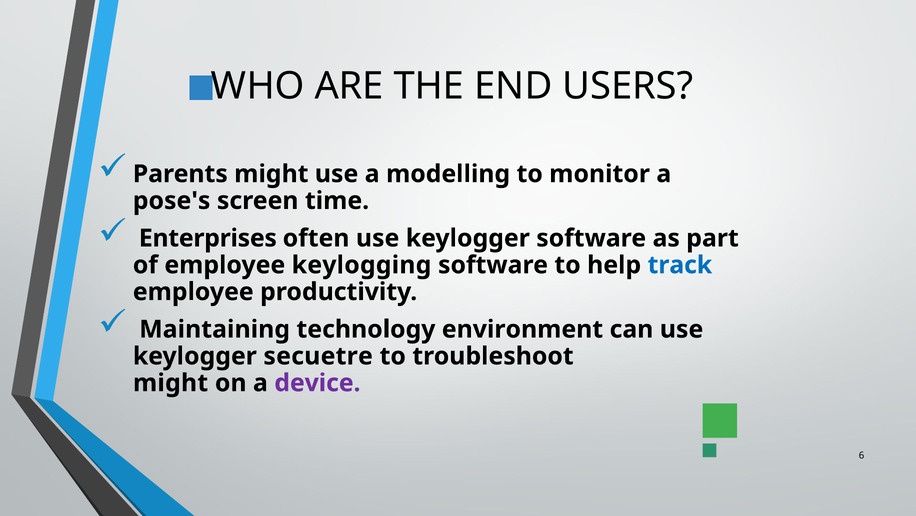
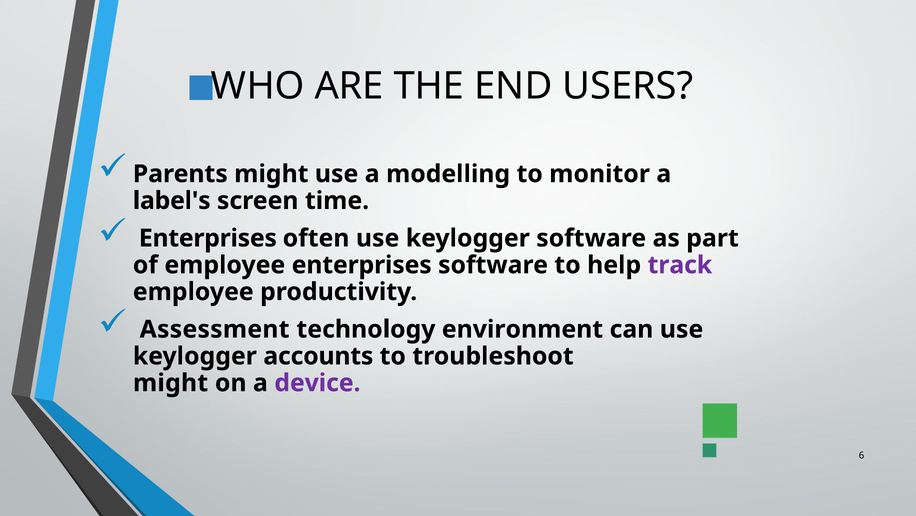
pose's: pose's -> label's
employee keylogging: keylogging -> enterprises
track colour: blue -> purple
Maintaining: Maintaining -> Assessment
secuetre: secuetre -> accounts
